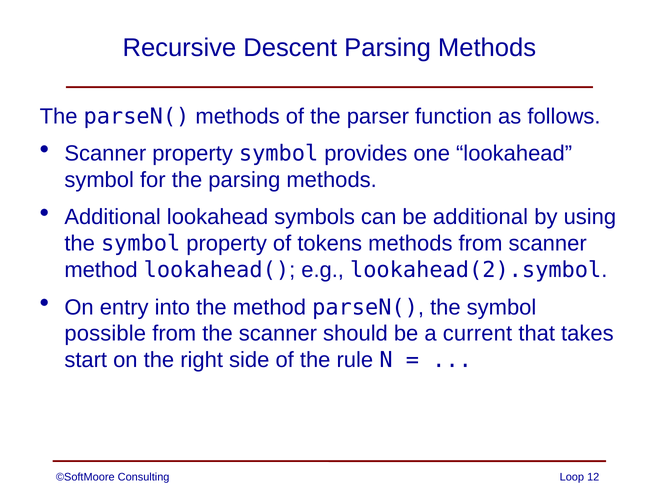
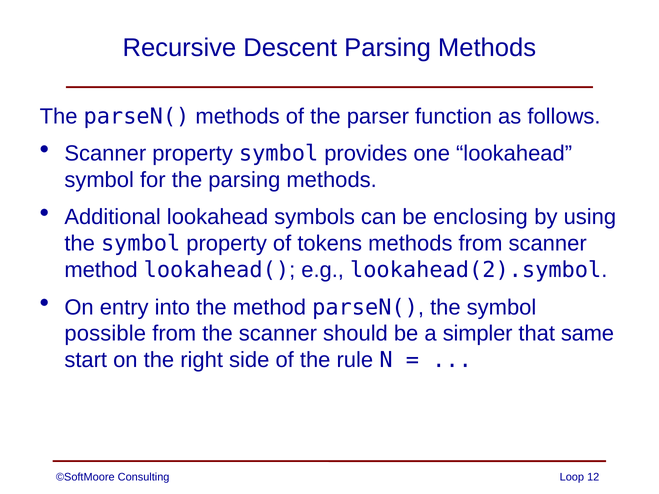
be additional: additional -> enclosing
current: current -> simpler
takes: takes -> same
